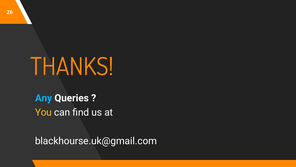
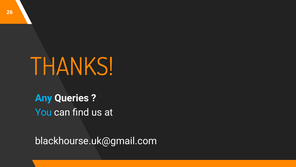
You colour: yellow -> light blue
